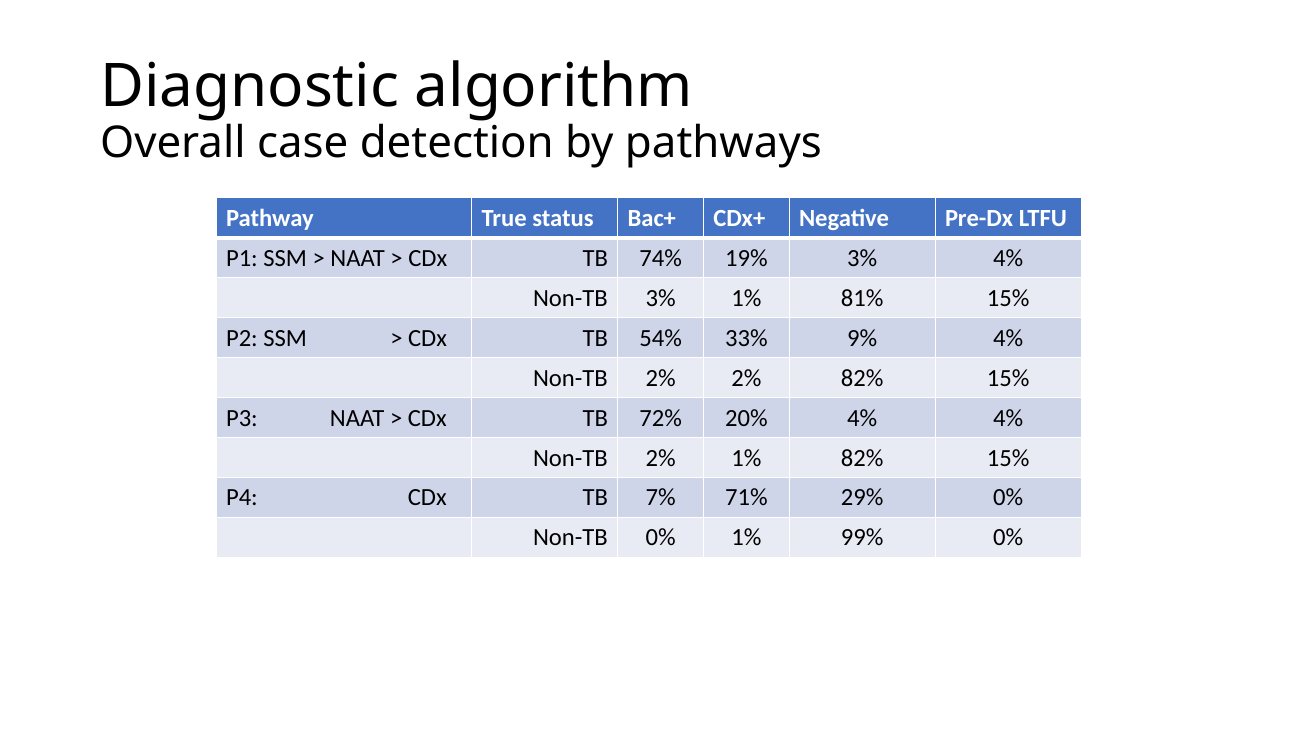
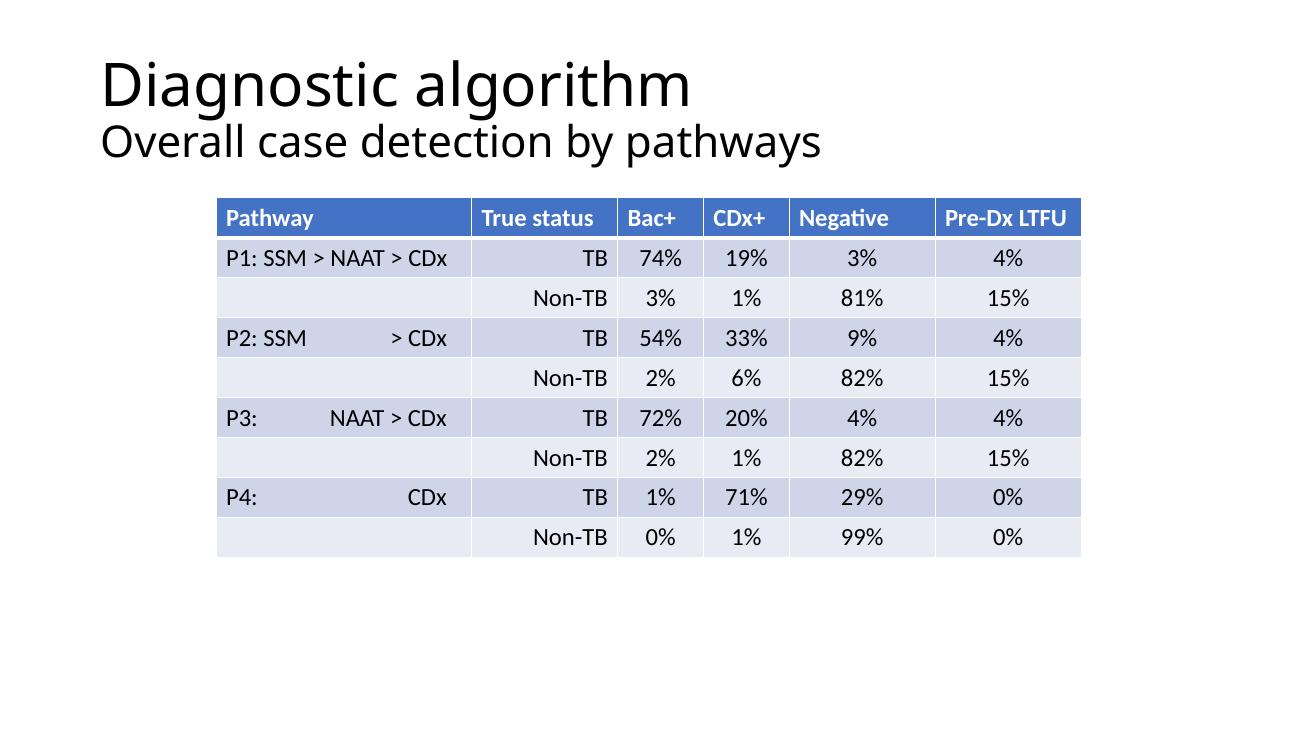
2% 2%: 2% -> 6%
TB 7%: 7% -> 1%
